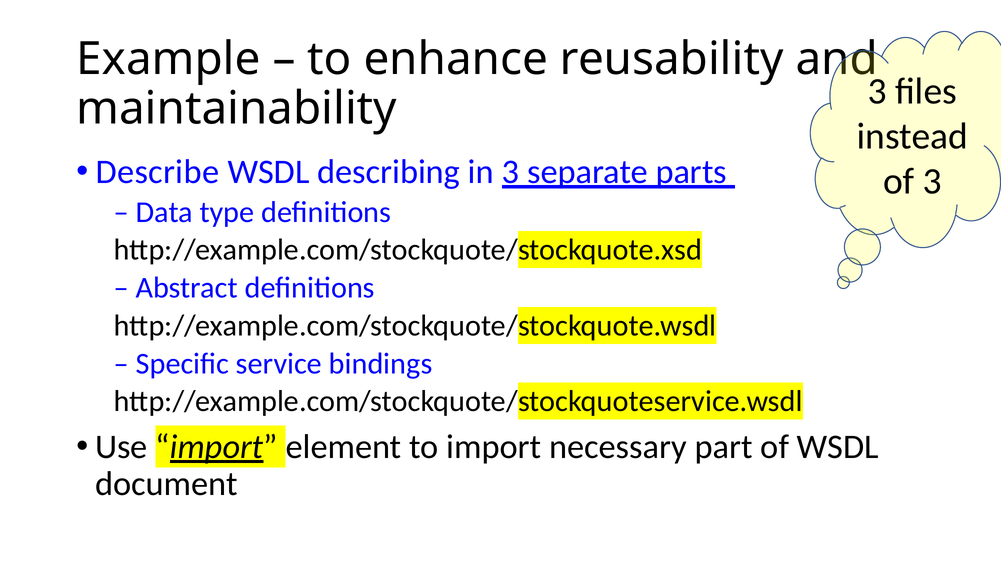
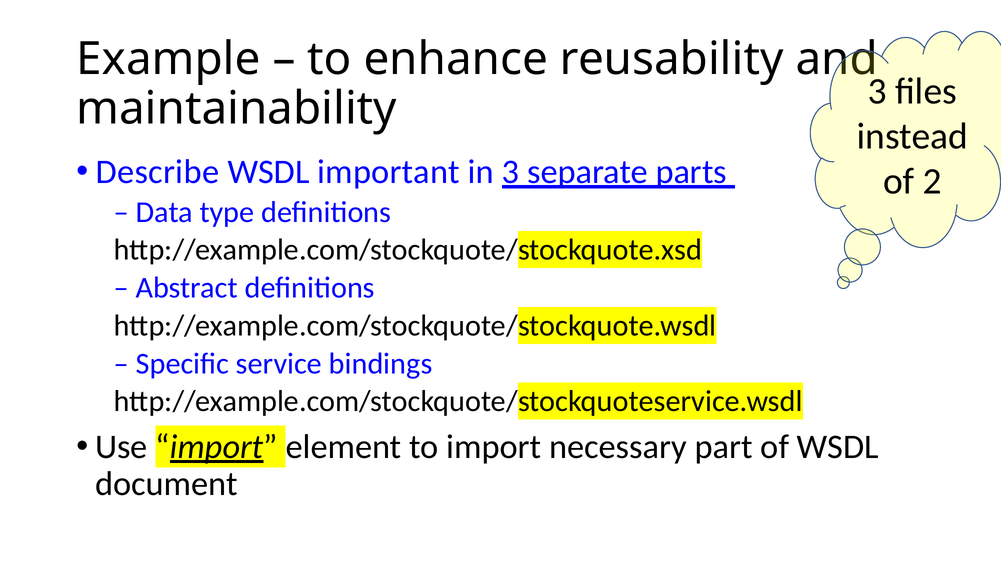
describing: describing -> important
of 3: 3 -> 2
